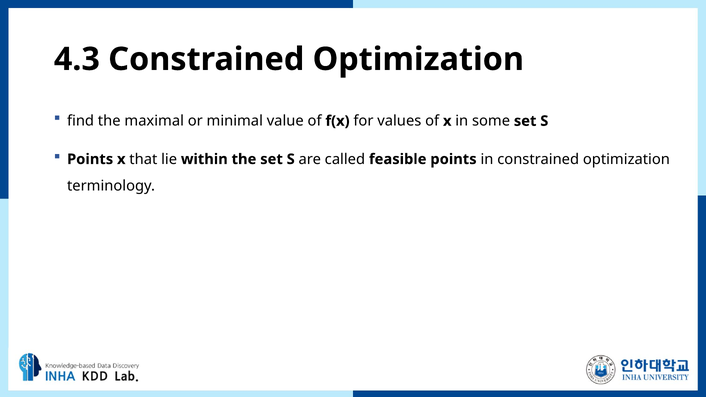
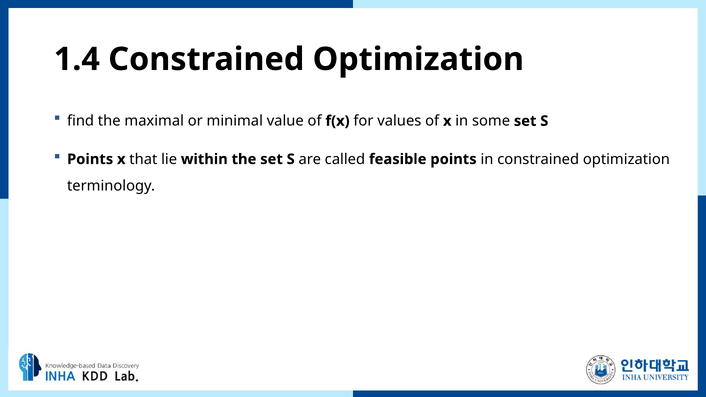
4.3: 4.3 -> 1.4
